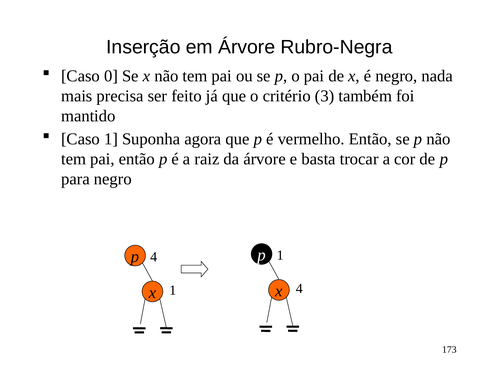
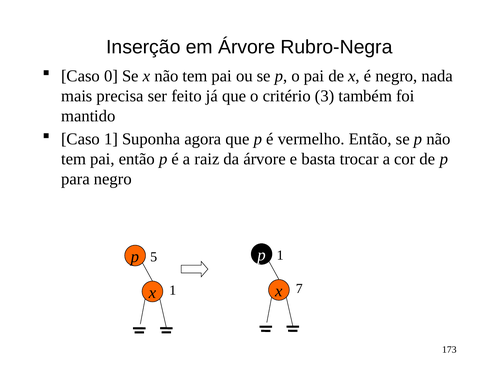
p 4: 4 -> 5
x 4: 4 -> 7
